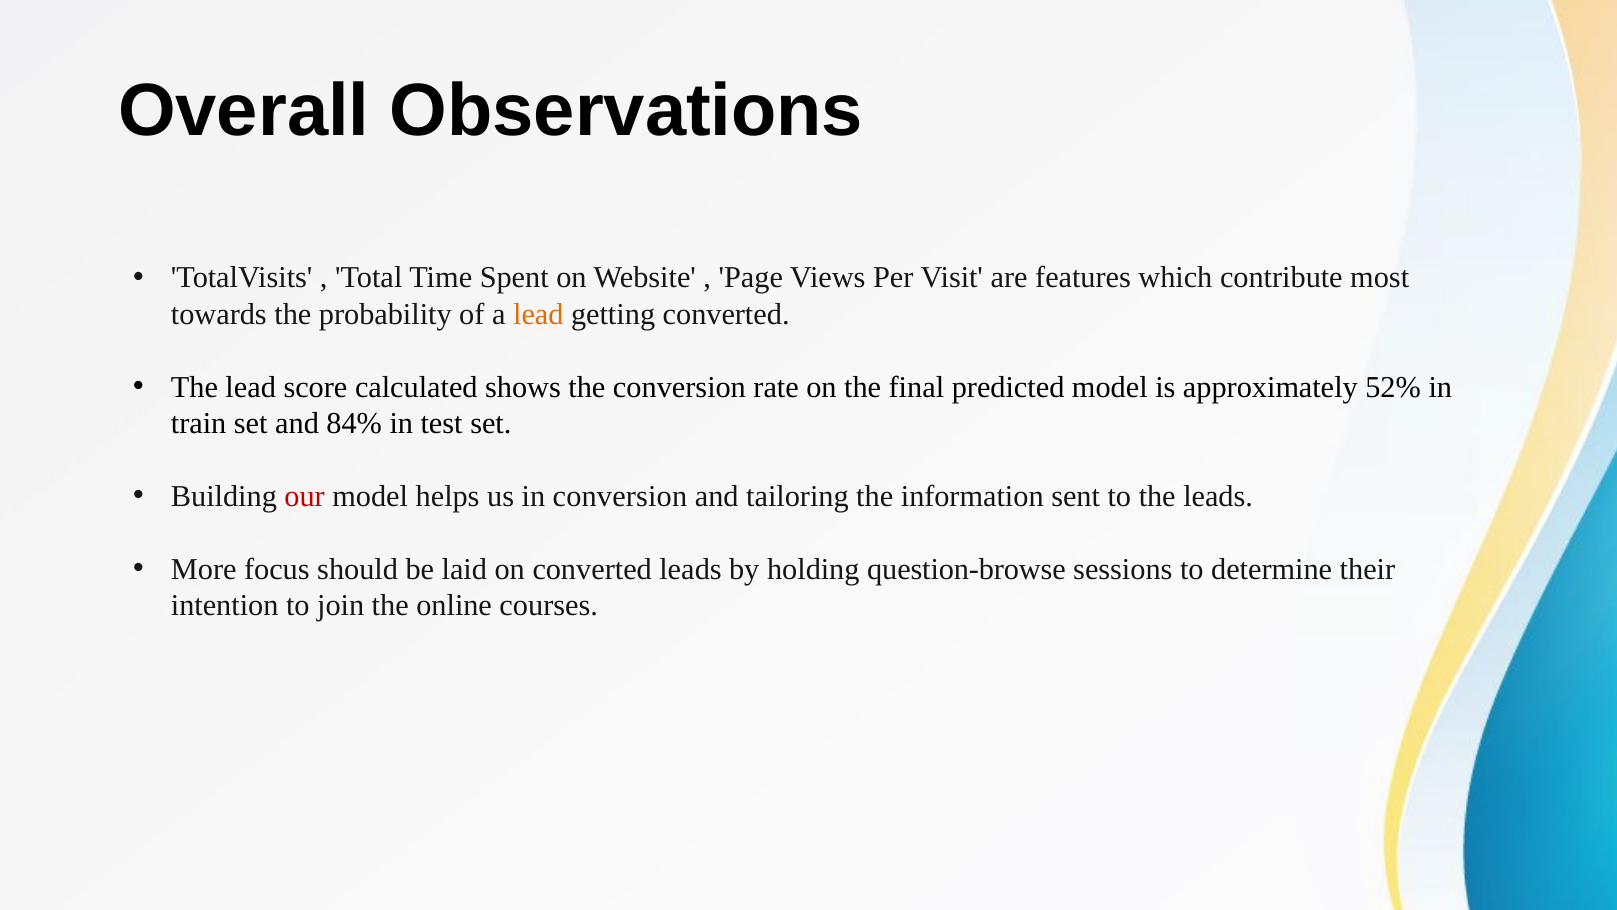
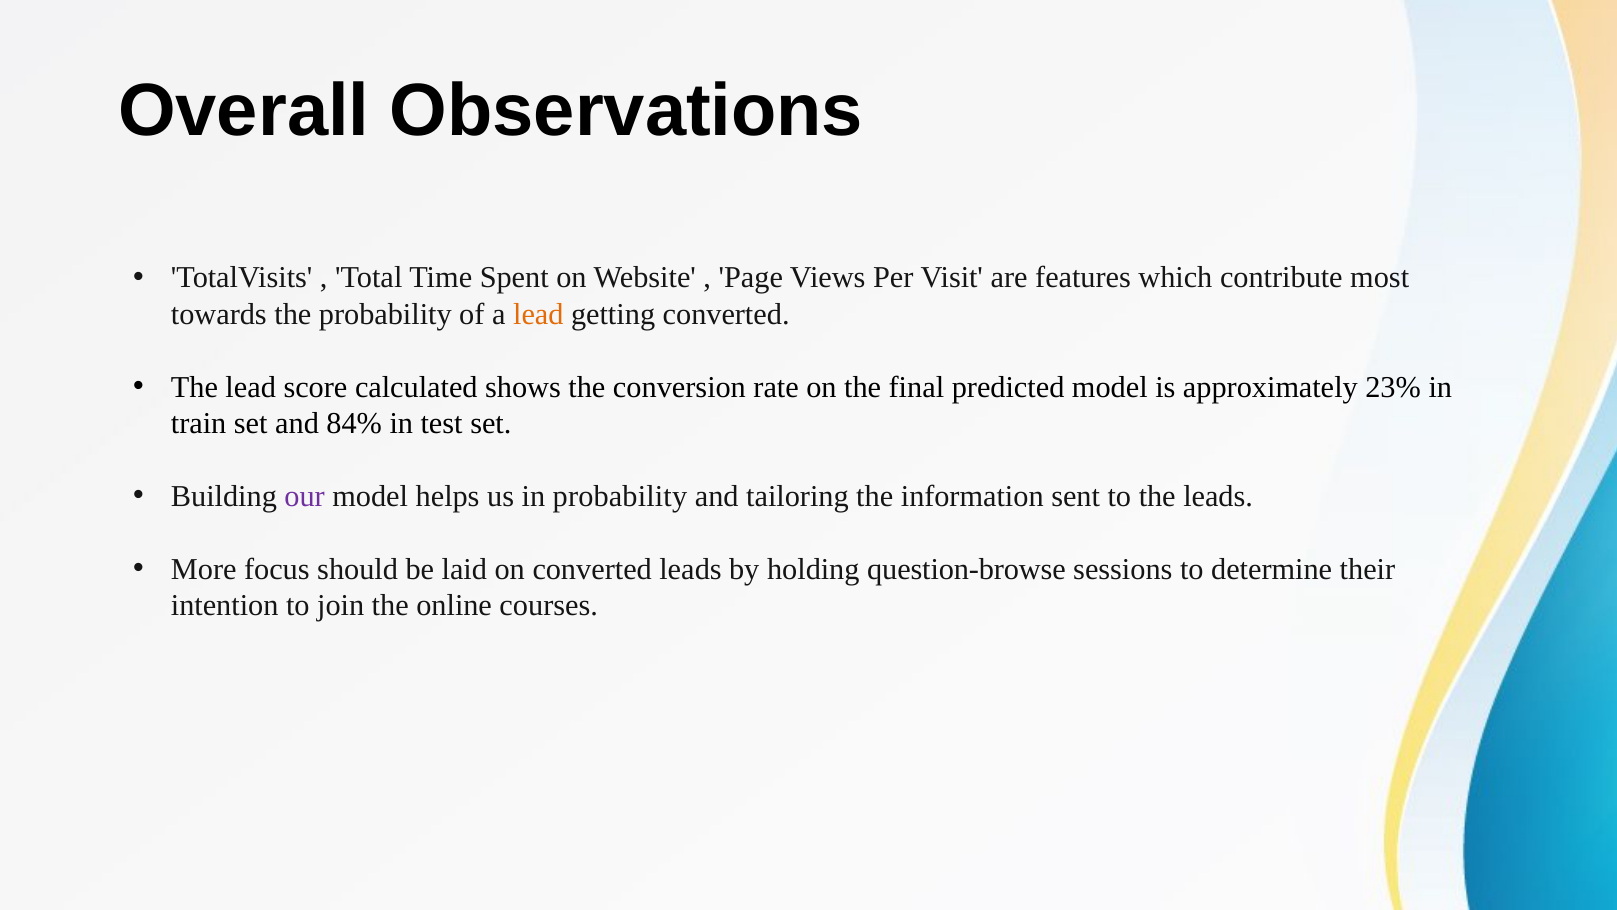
52%: 52% -> 23%
our colour: red -> purple
in conversion: conversion -> probability
